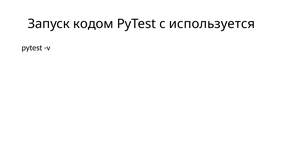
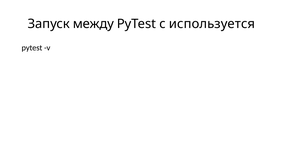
кодом: кодом -> между
